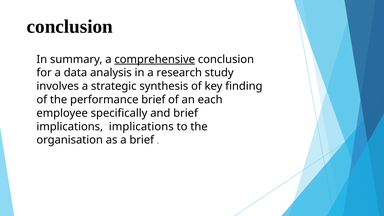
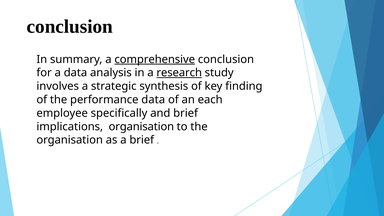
research underline: none -> present
performance brief: brief -> data
implications implications: implications -> organisation
